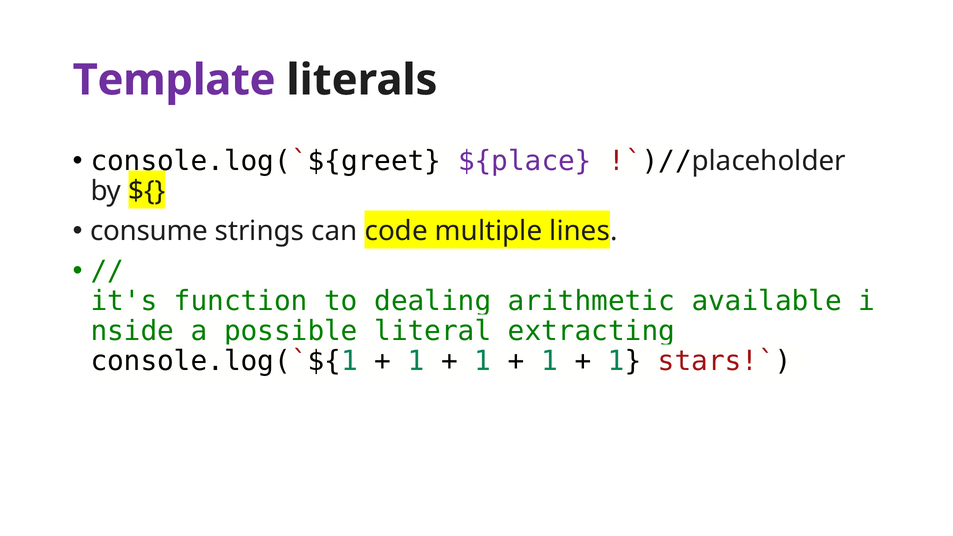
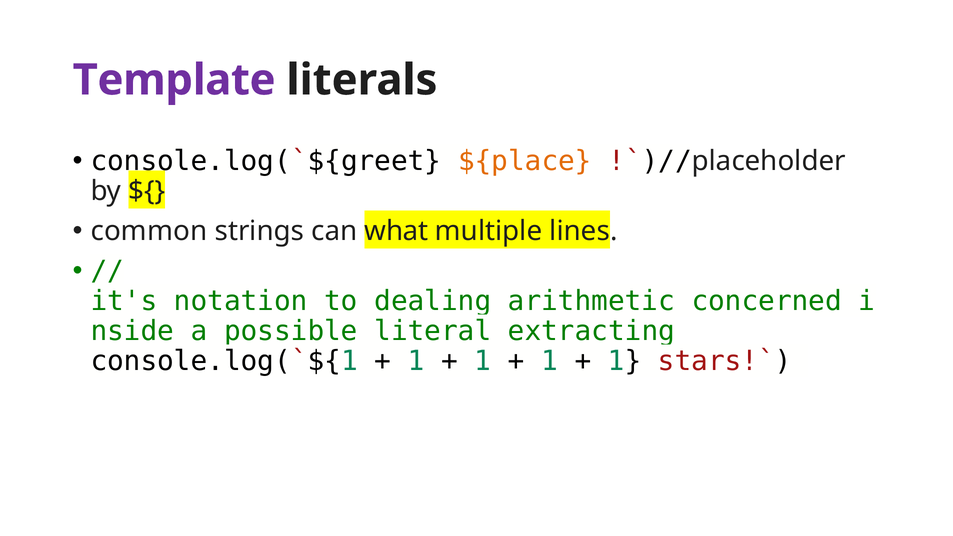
${place colour: purple -> orange
consume: consume -> common
code: code -> what
function: function -> notation
available: available -> concerned
